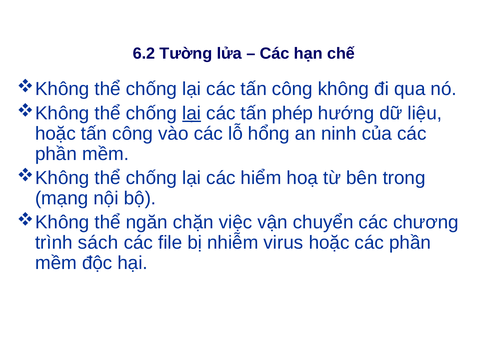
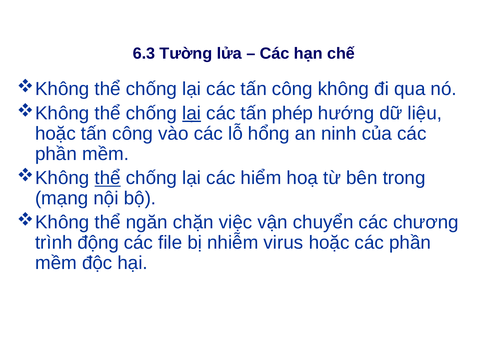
6.2: 6.2 -> 6.3
thể at (108, 178) underline: none -> present
sách: sách -> động
